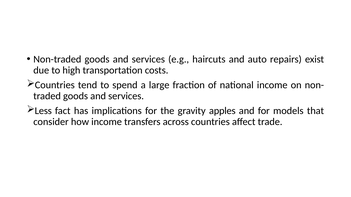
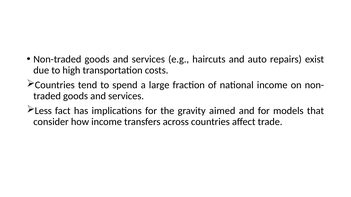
apples: apples -> aimed
